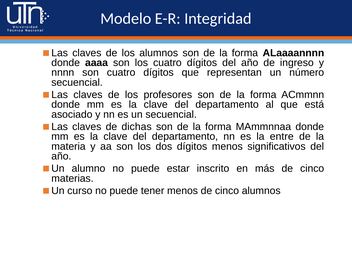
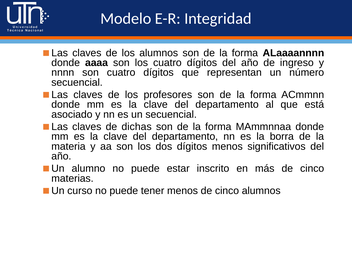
entre: entre -> borra
